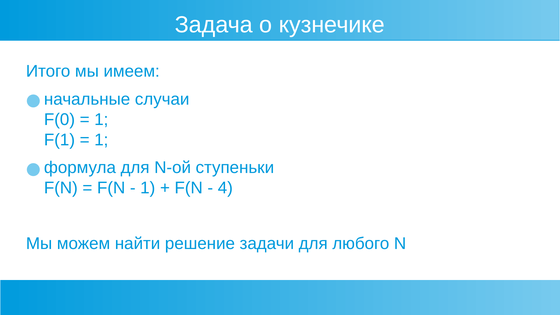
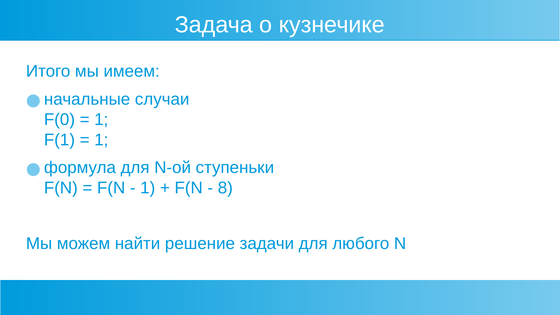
4: 4 -> 8
